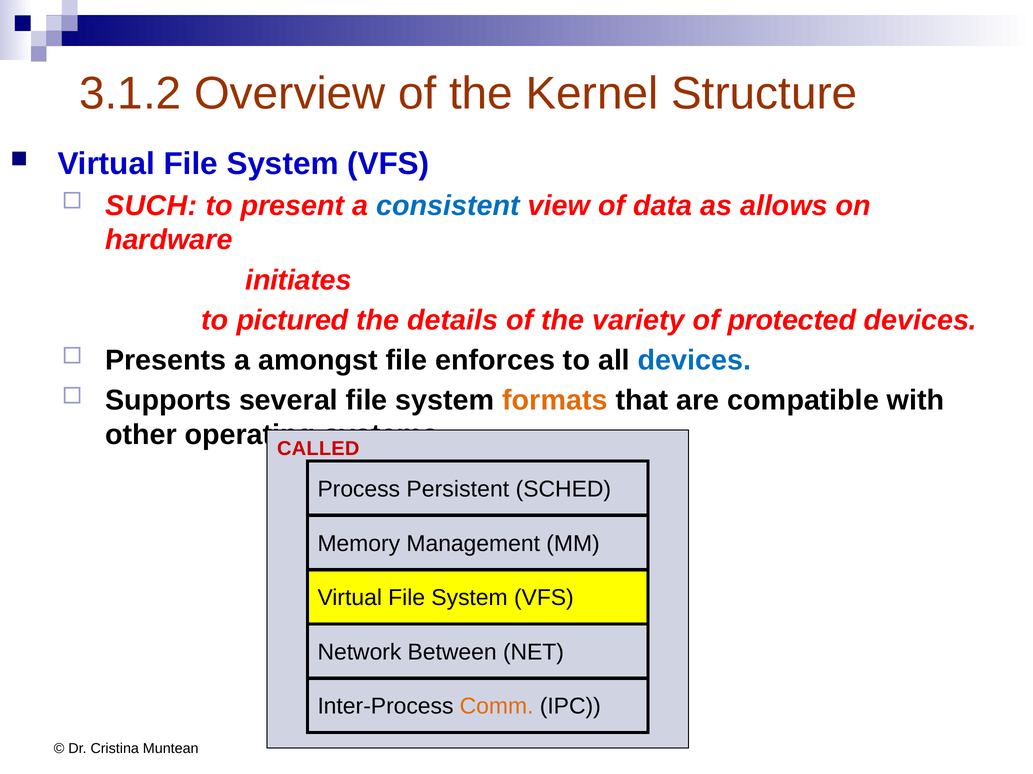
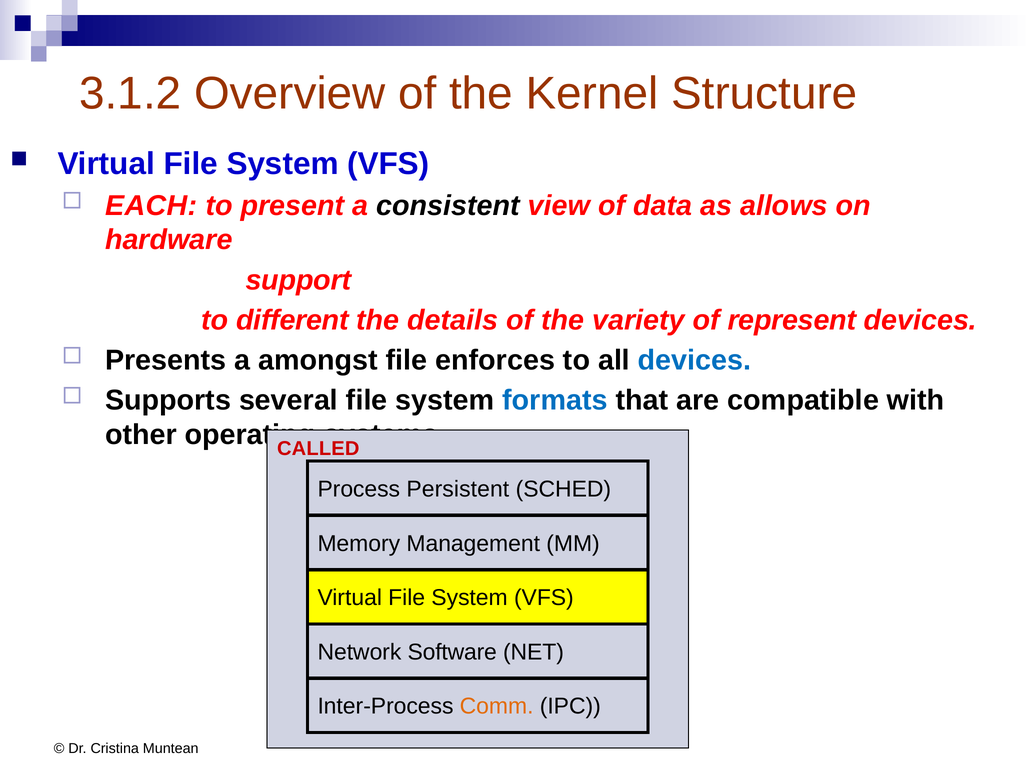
SUCH: SUCH -> EACH
consistent colour: blue -> black
initiates: initiates -> support
pictured: pictured -> different
protected: protected -> represent
formats colour: orange -> blue
Between: Between -> Software
